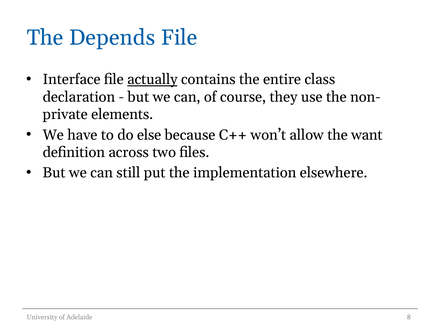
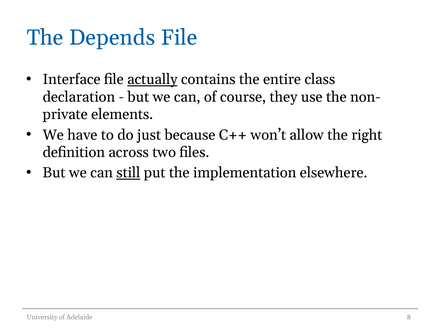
else: else -> just
want: want -> right
still underline: none -> present
